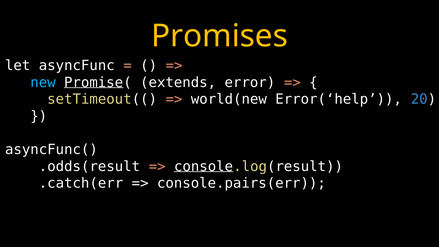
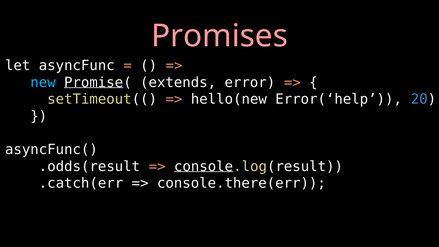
Promises colour: yellow -> pink
world(new: world(new -> hello(new
console.pairs(err: console.pairs(err -> console.there(err
